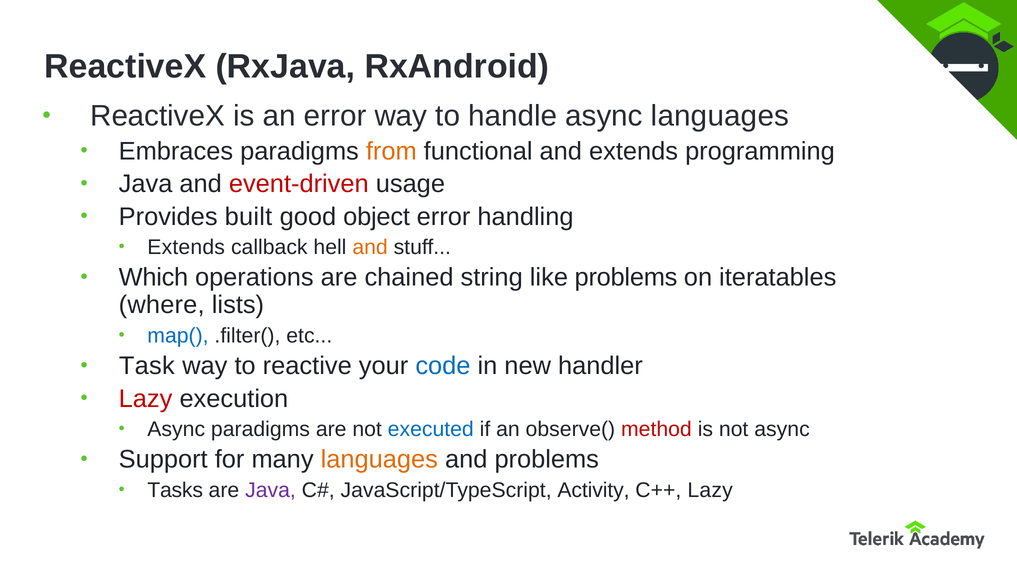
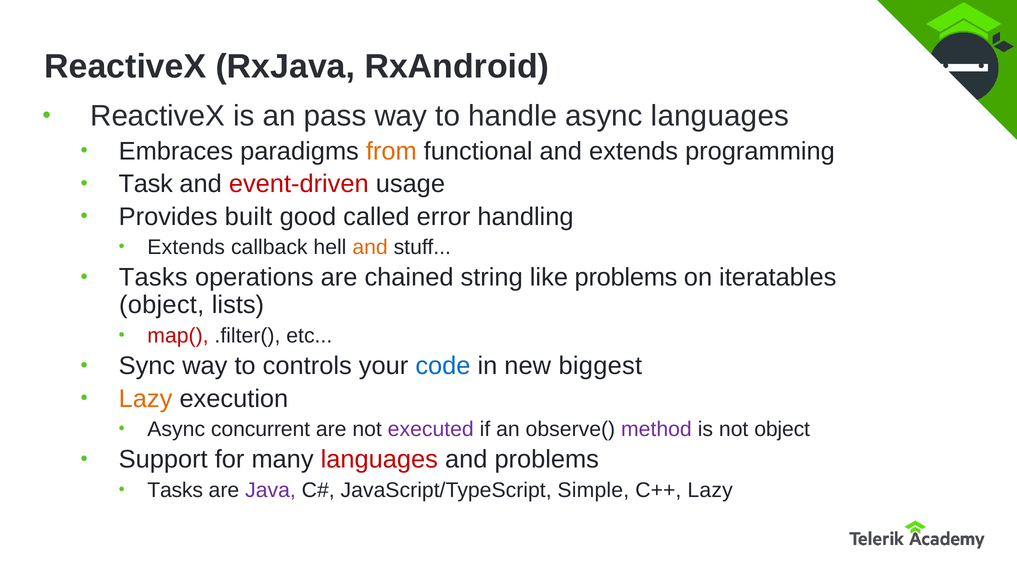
an error: error -> pass
Java at (146, 184): Java -> Task
object: object -> called
Which at (153, 278): Which -> Tasks
where at (162, 305): where -> object
map( colour: blue -> red
Task: Task -> Sync
reactive: reactive -> controls
handler: handler -> biggest
Lazy at (146, 399) colour: red -> orange
Async paradigms: paradigms -> concurrent
executed colour: blue -> purple
method colour: red -> purple
not async: async -> object
languages at (379, 460) colour: orange -> red
Activity: Activity -> Simple
